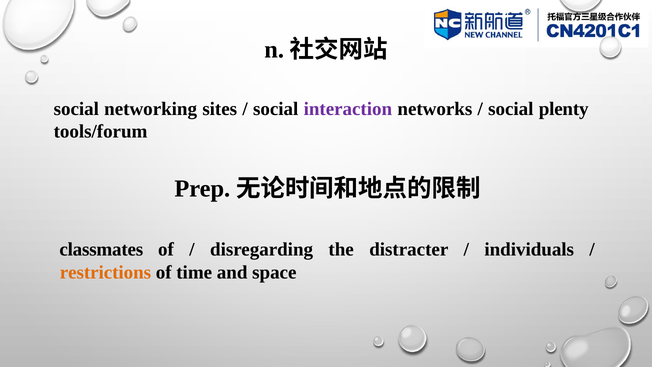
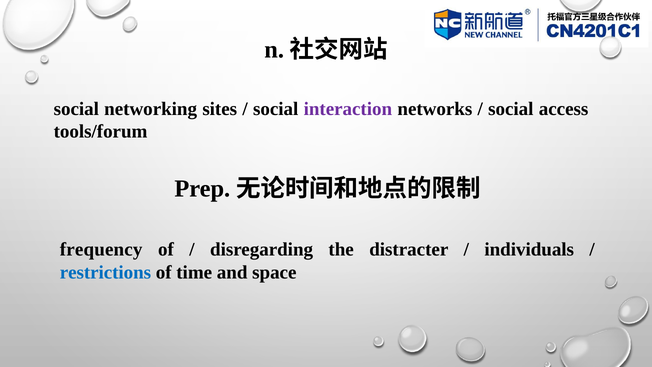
plenty: plenty -> access
classmates: classmates -> frequency
restrictions colour: orange -> blue
